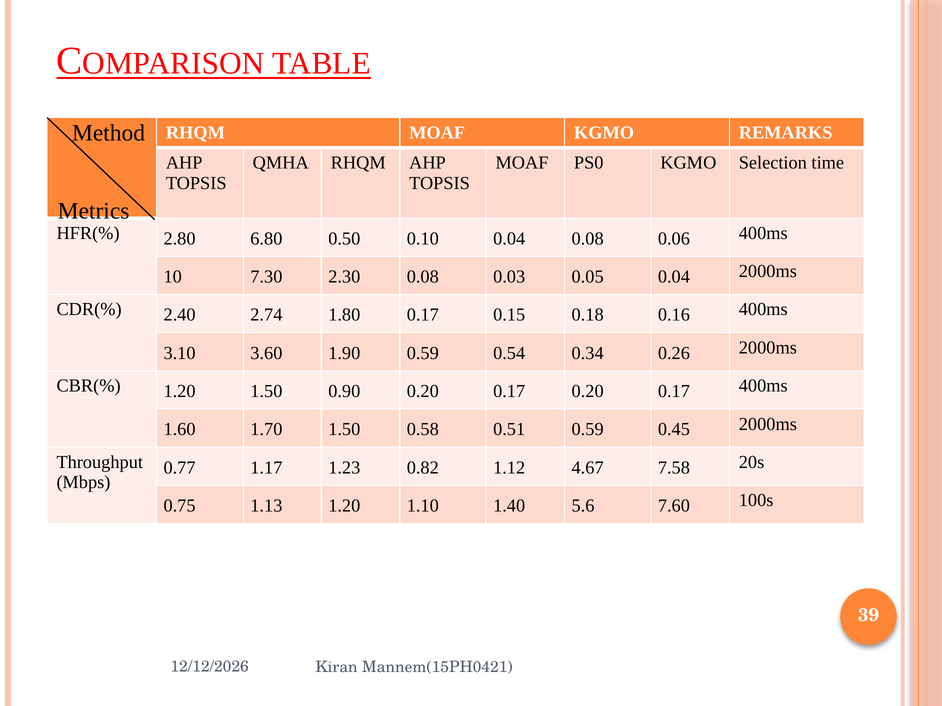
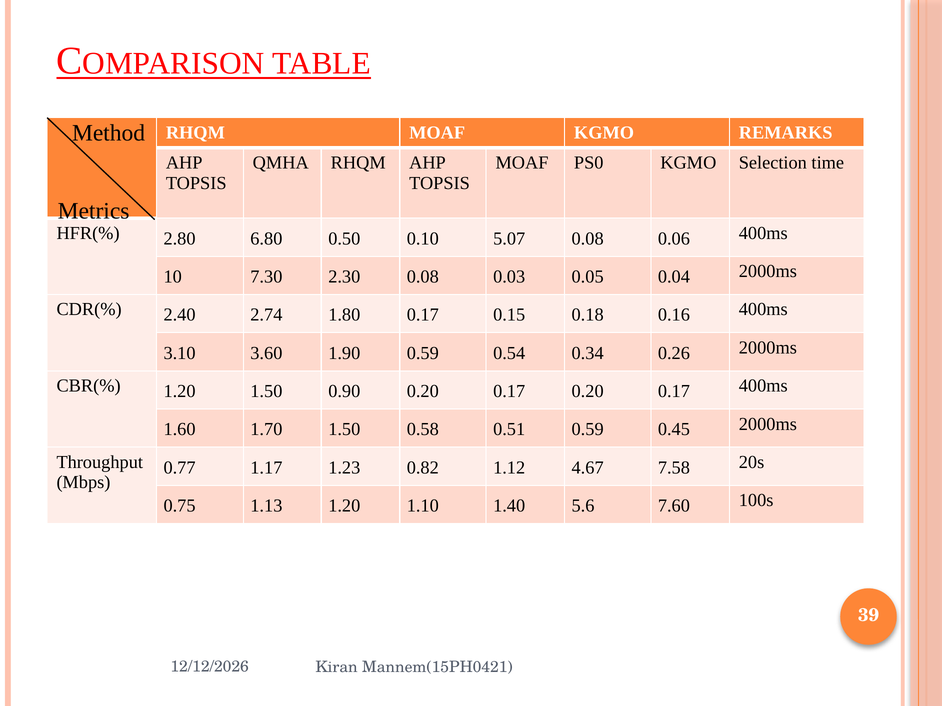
0.10 0.04: 0.04 -> 5.07
